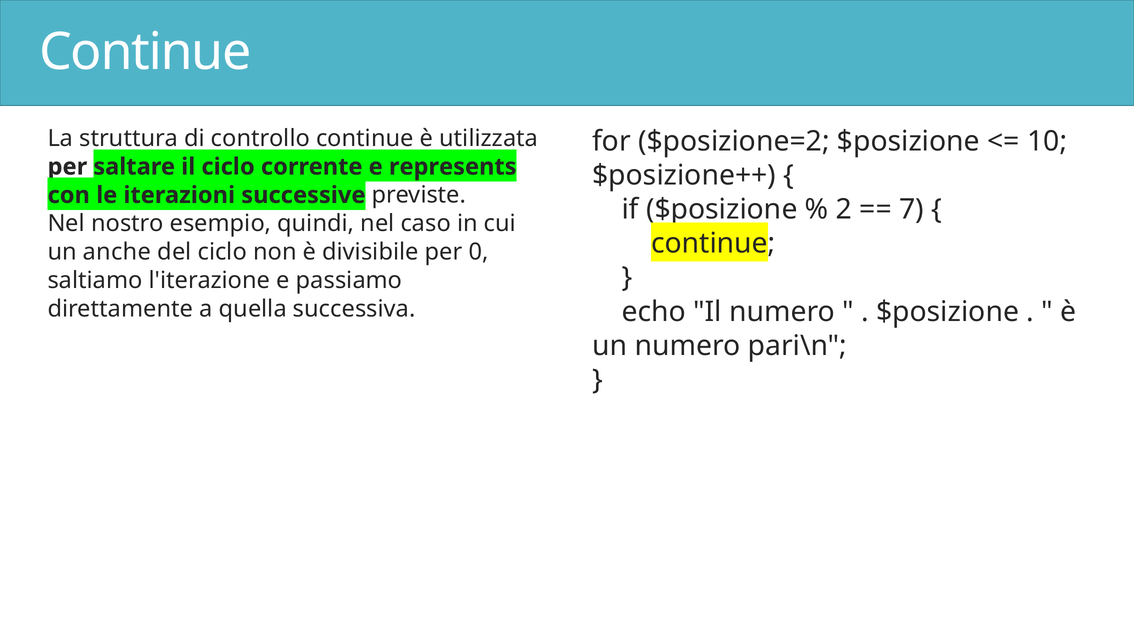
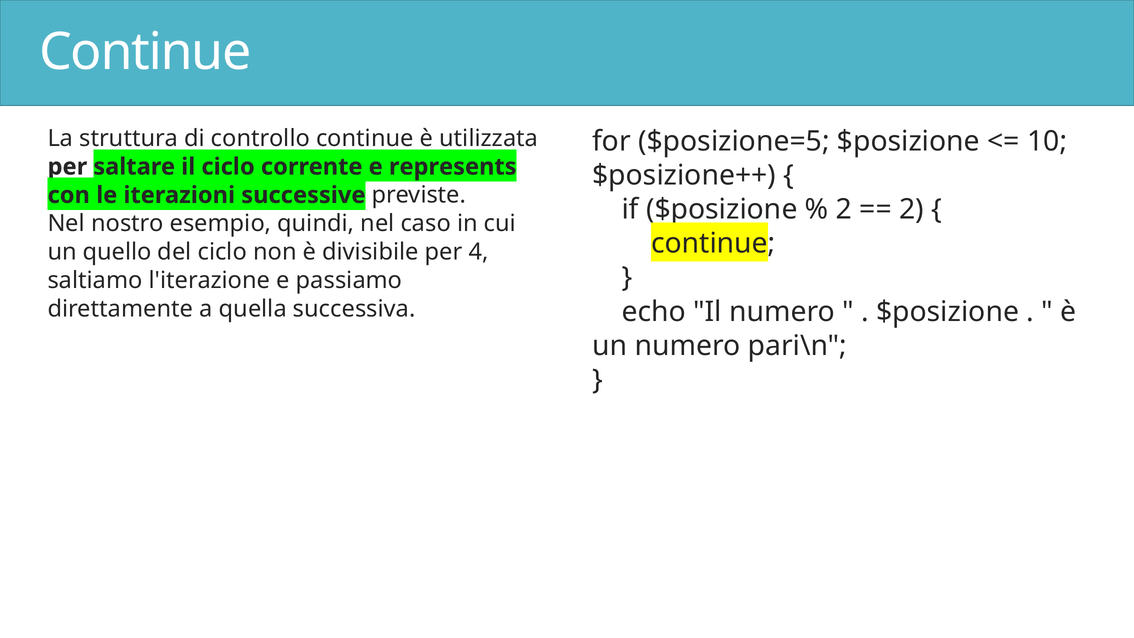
$posizione=2: $posizione=2 -> $posizione=5
7 at (912, 210): 7 -> 2
anche: anche -> quello
0: 0 -> 4
